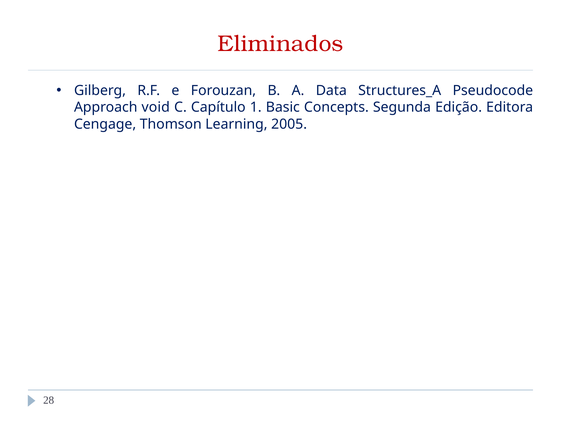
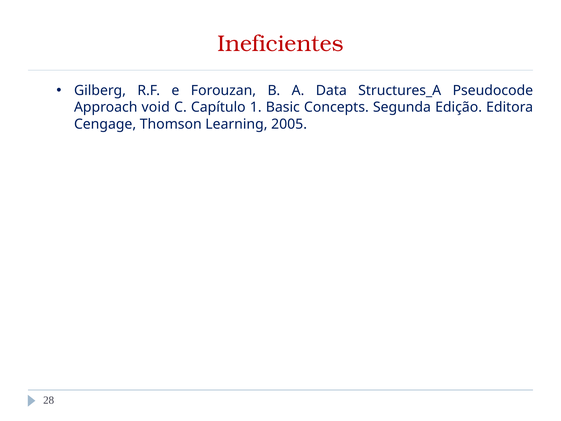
Eliminados: Eliminados -> Ineficientes
